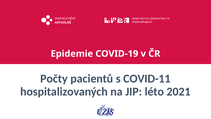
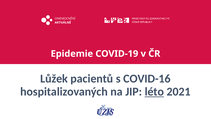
Počty: Počty -> Lůžek
COVID-11: COVID-11 -> COVID-16
léto underline: none -> present
